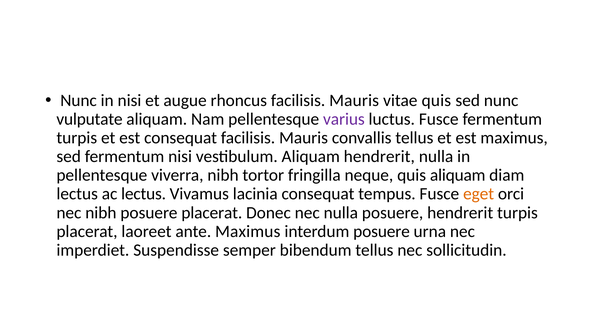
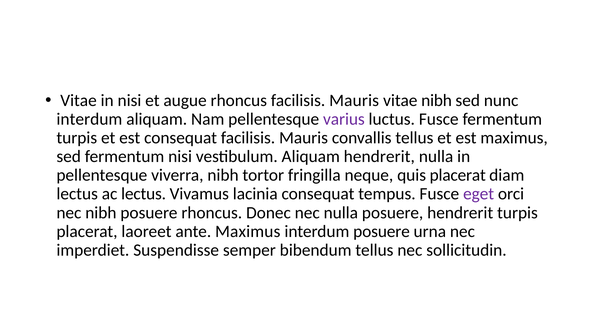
Nunc at (79, 100): Nunc -> Vitae
vitae quis: quis -> nibh
vulputate at (89, 119): vulputate -> interdum
quis aliquam: aliquam -> placerat
eget colour: orange -> purple
posuere placerat: placerat -> rhoncus
